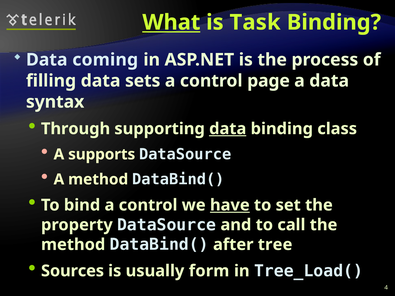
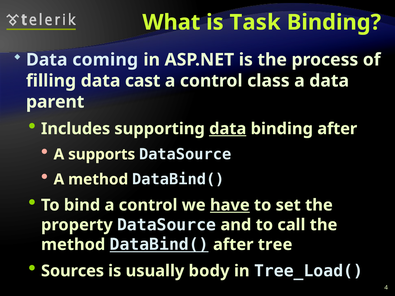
What underline: present -> none
sets: sets -> cast
page: page -> class
syntax: syntax -> parent
Through: Through -> Includes
binding class: class -> after
DataBind( at (159, 245) underline: none -> present
form: form -> body
